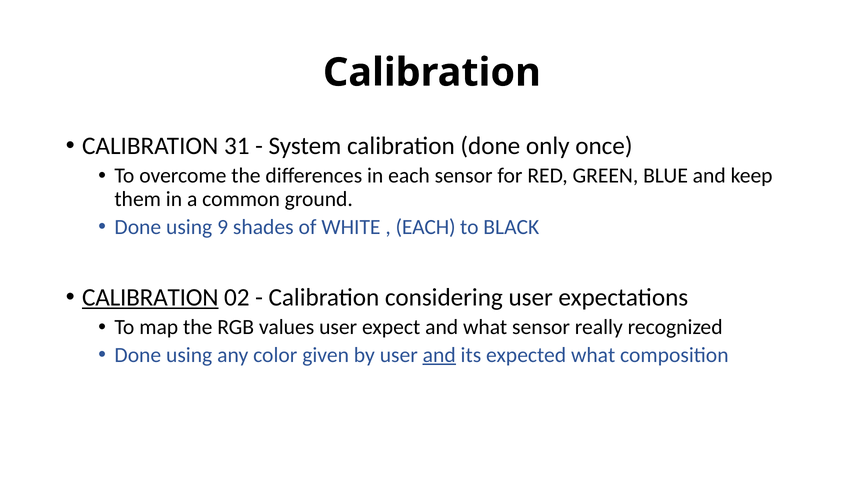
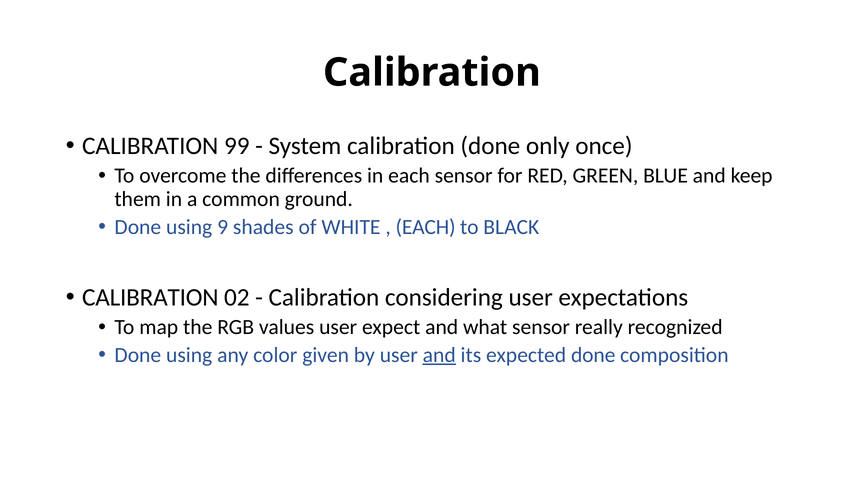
31: 31 -> 99
CALIBRATION at (150, 297) underline: present -> none
expected what: what -> done
